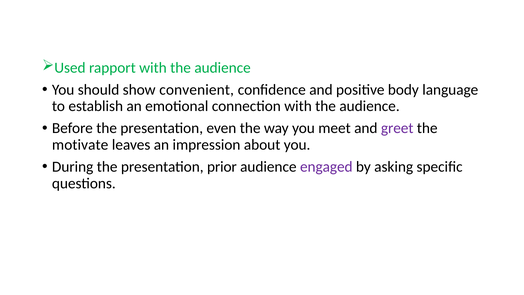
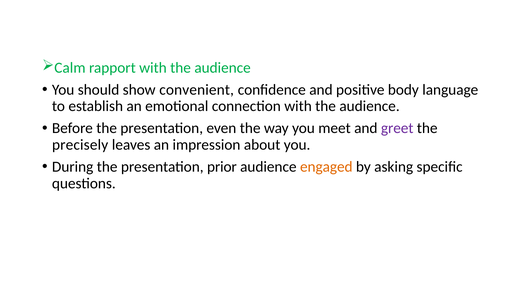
Used: Used -> Calm
motivate: motivate -> precisely
engaged colour: purple -> orange
